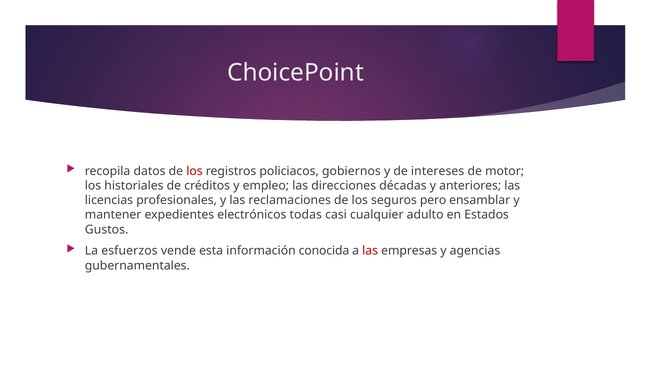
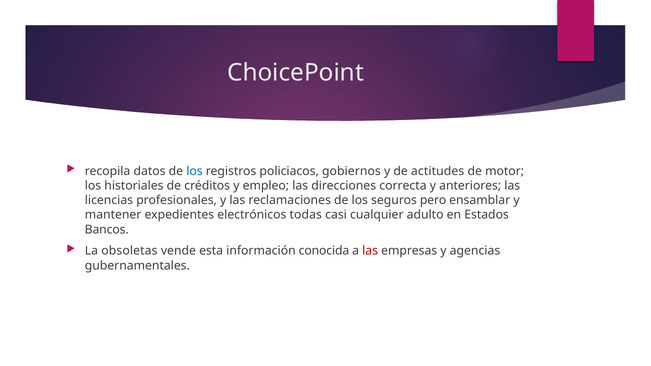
los at (194, 171) colour: red -> blue
intereses: intereses -> actitudes
décadas: décadas -> correcta
Gustos: Gustos -> Bancos
esfuerzos: esfuerzos -> obsoletas
